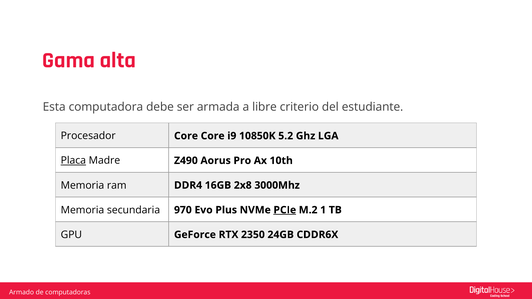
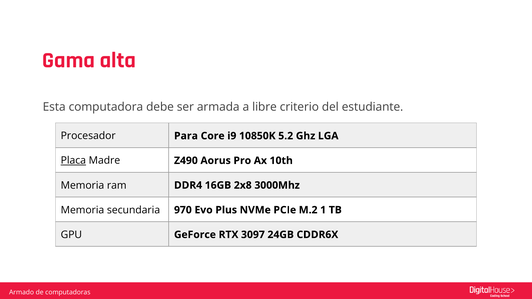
Procesador Core: Core -> Para
PCIe underline: present -> none
2350: 2350 -> 3097
